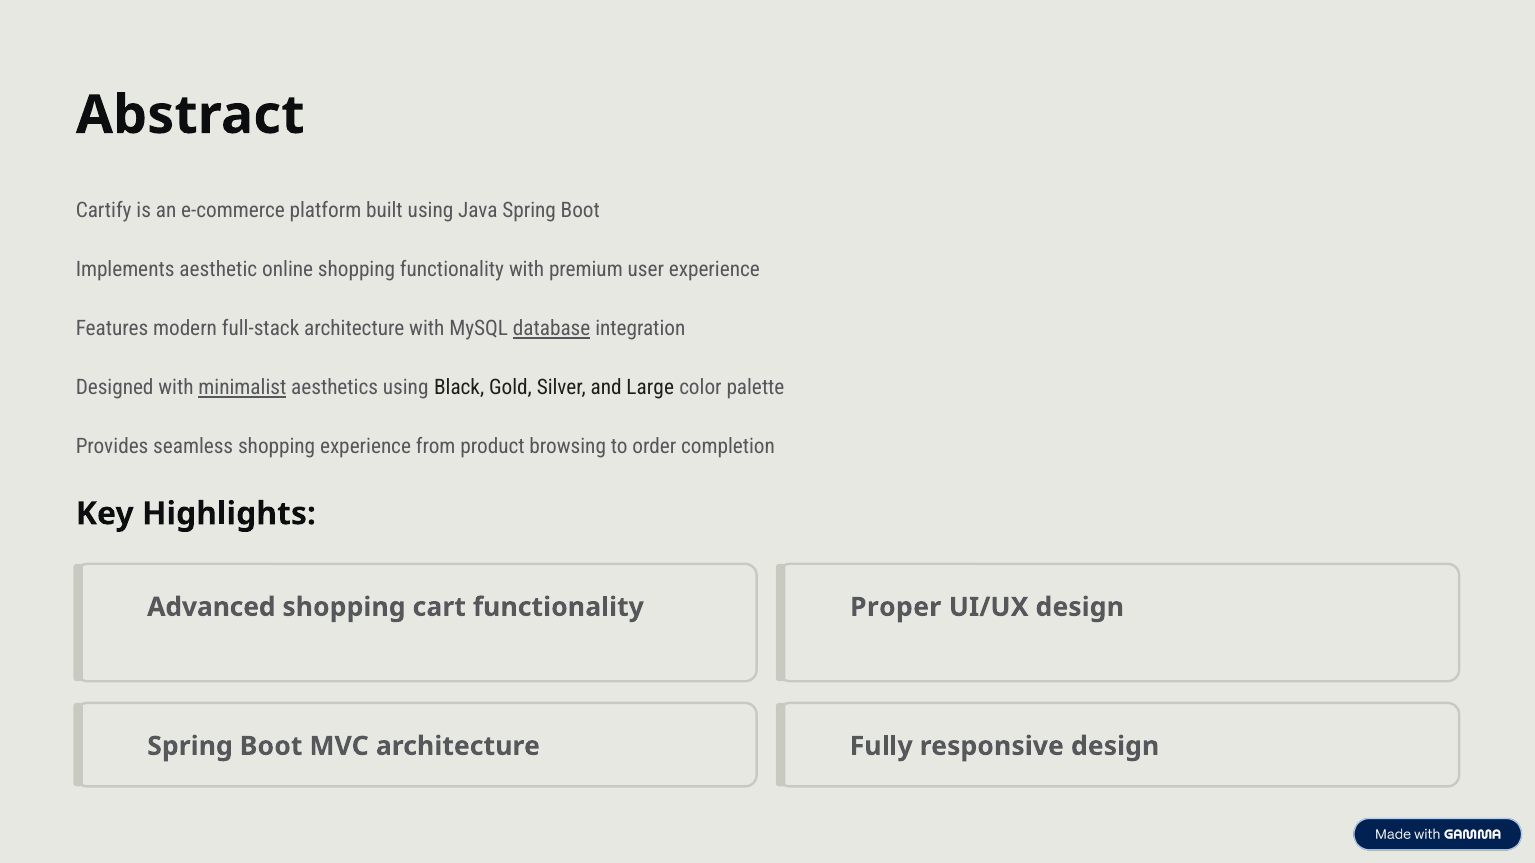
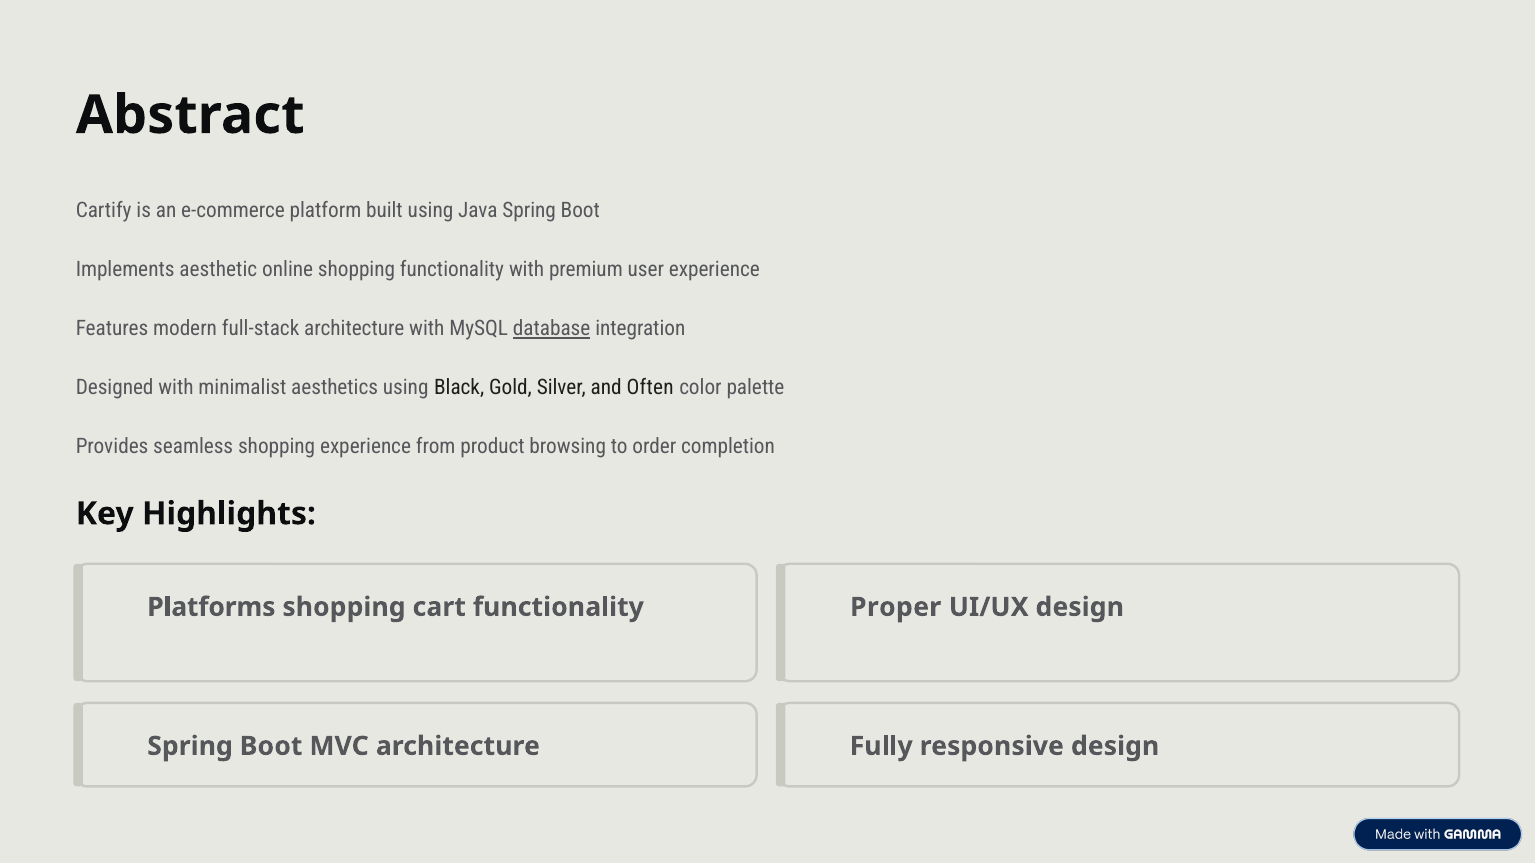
minimalist underline: present -> none
Large: Large -> Often
Advanced: Advanced -> Platforms
